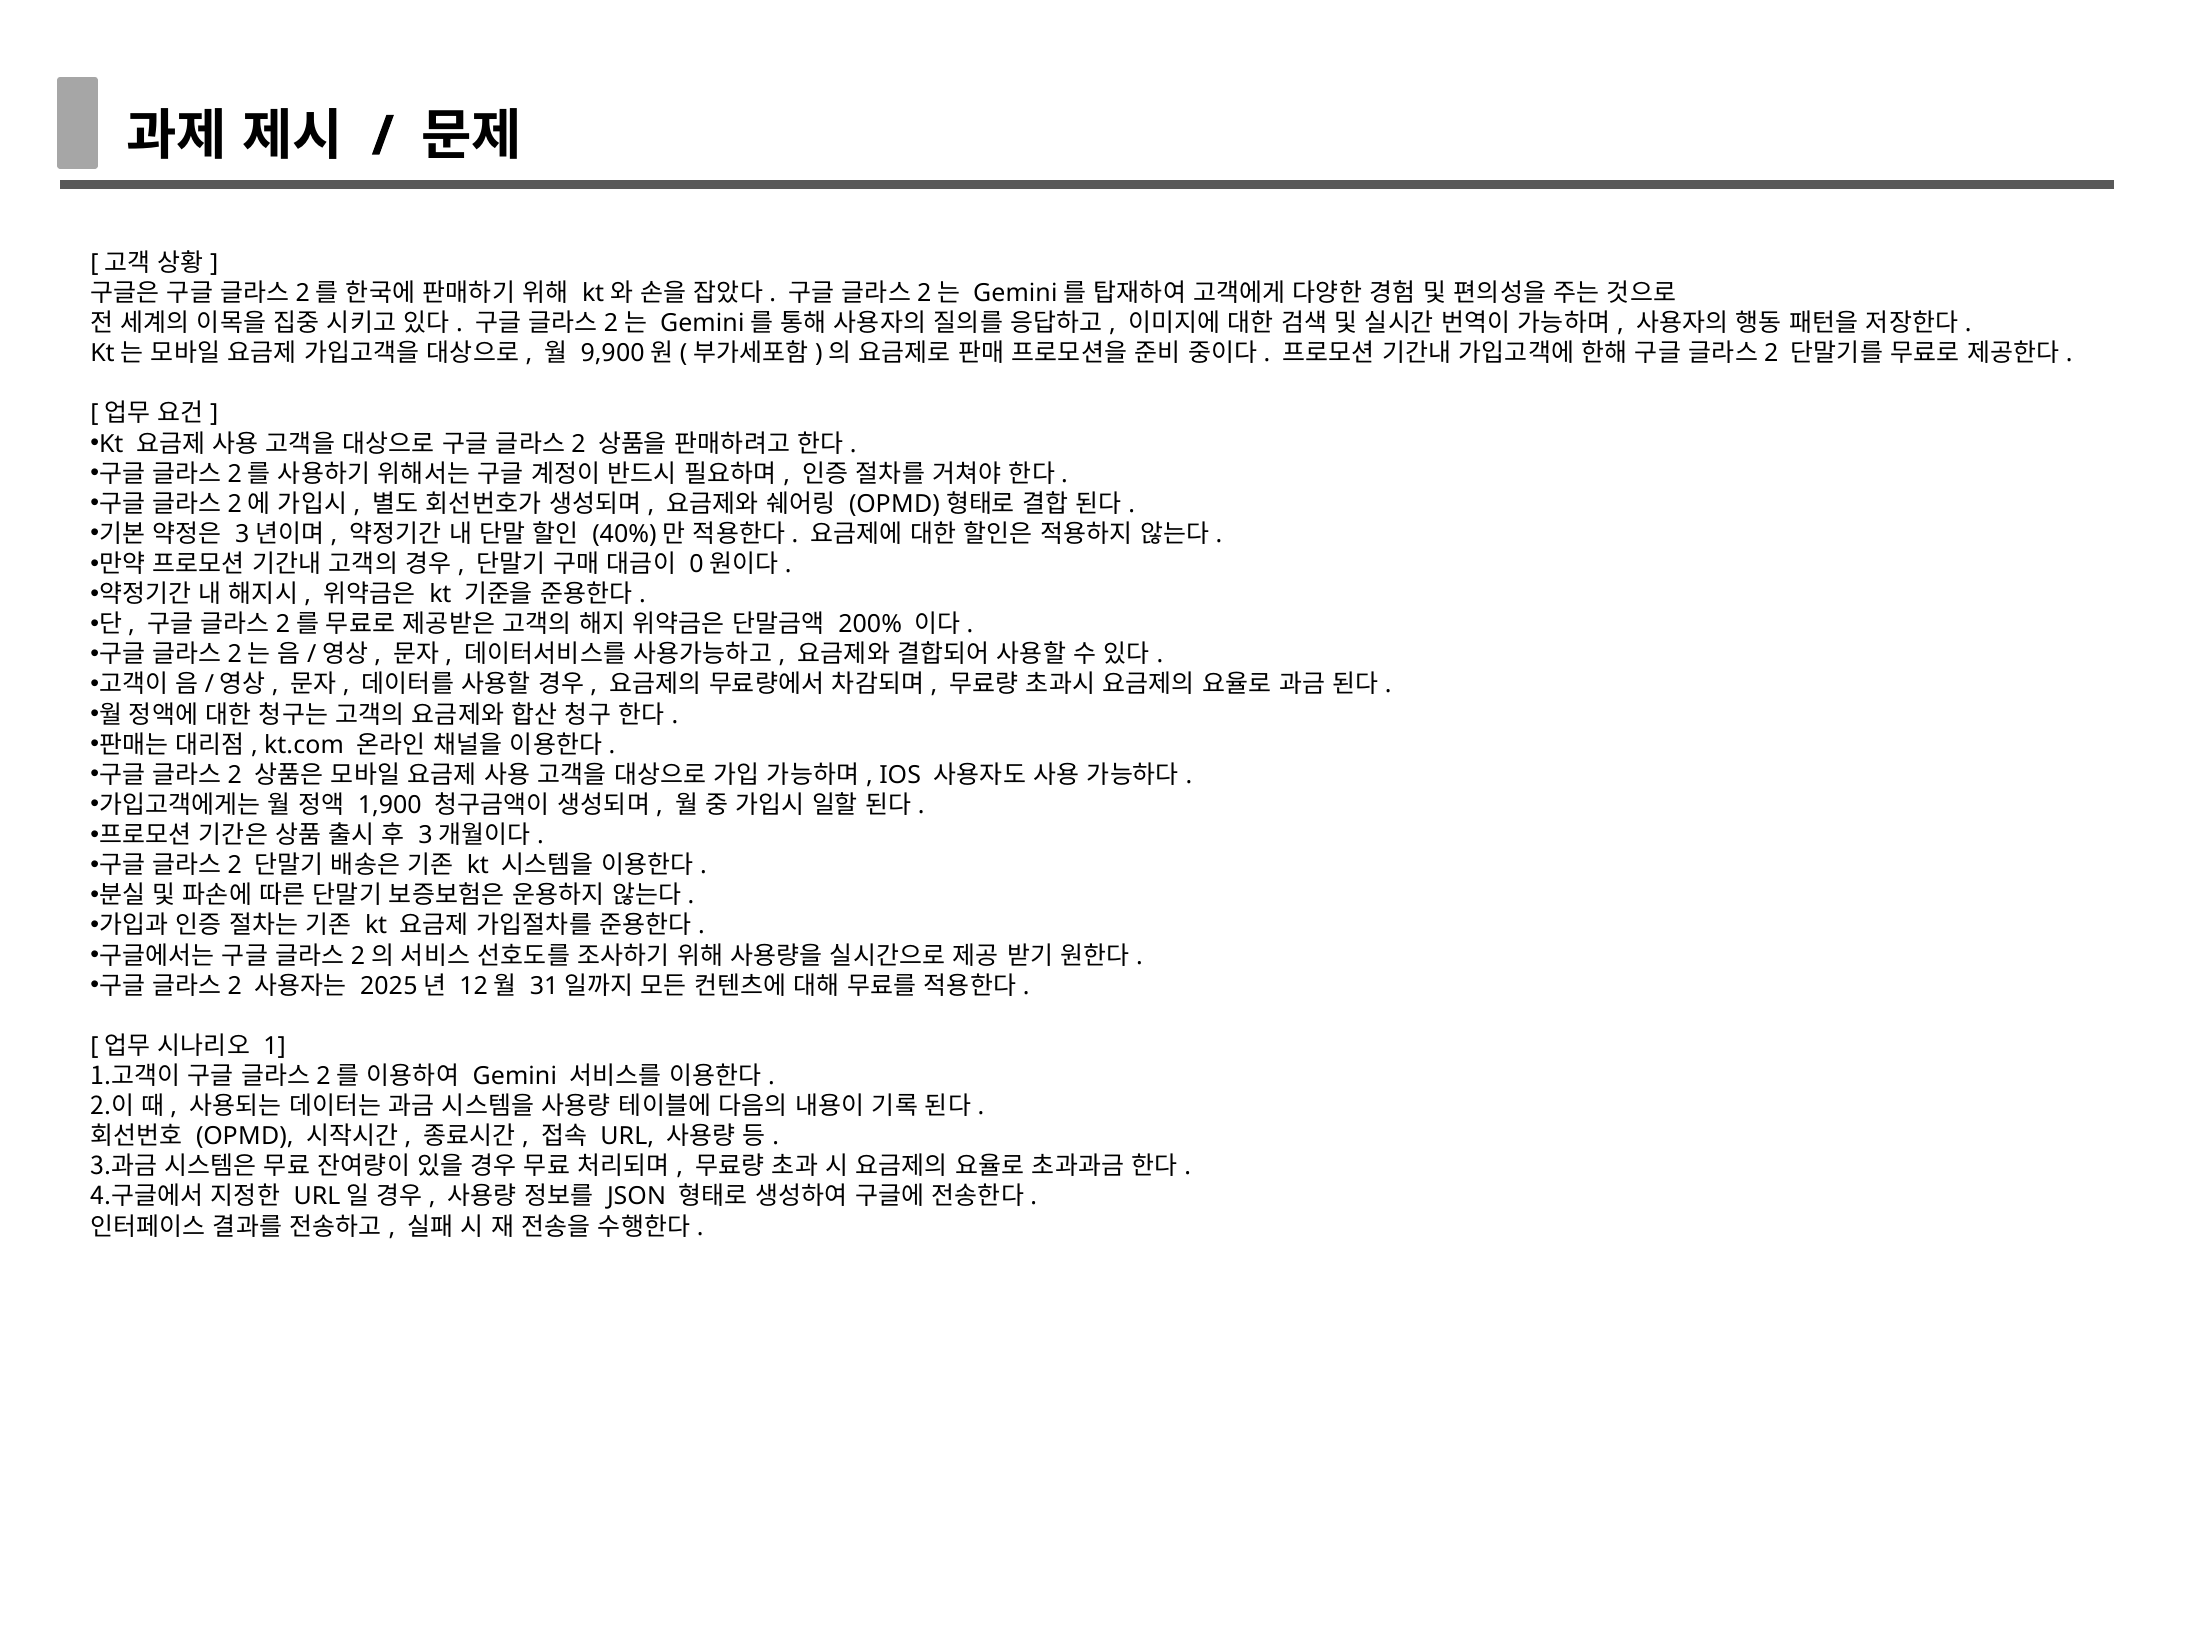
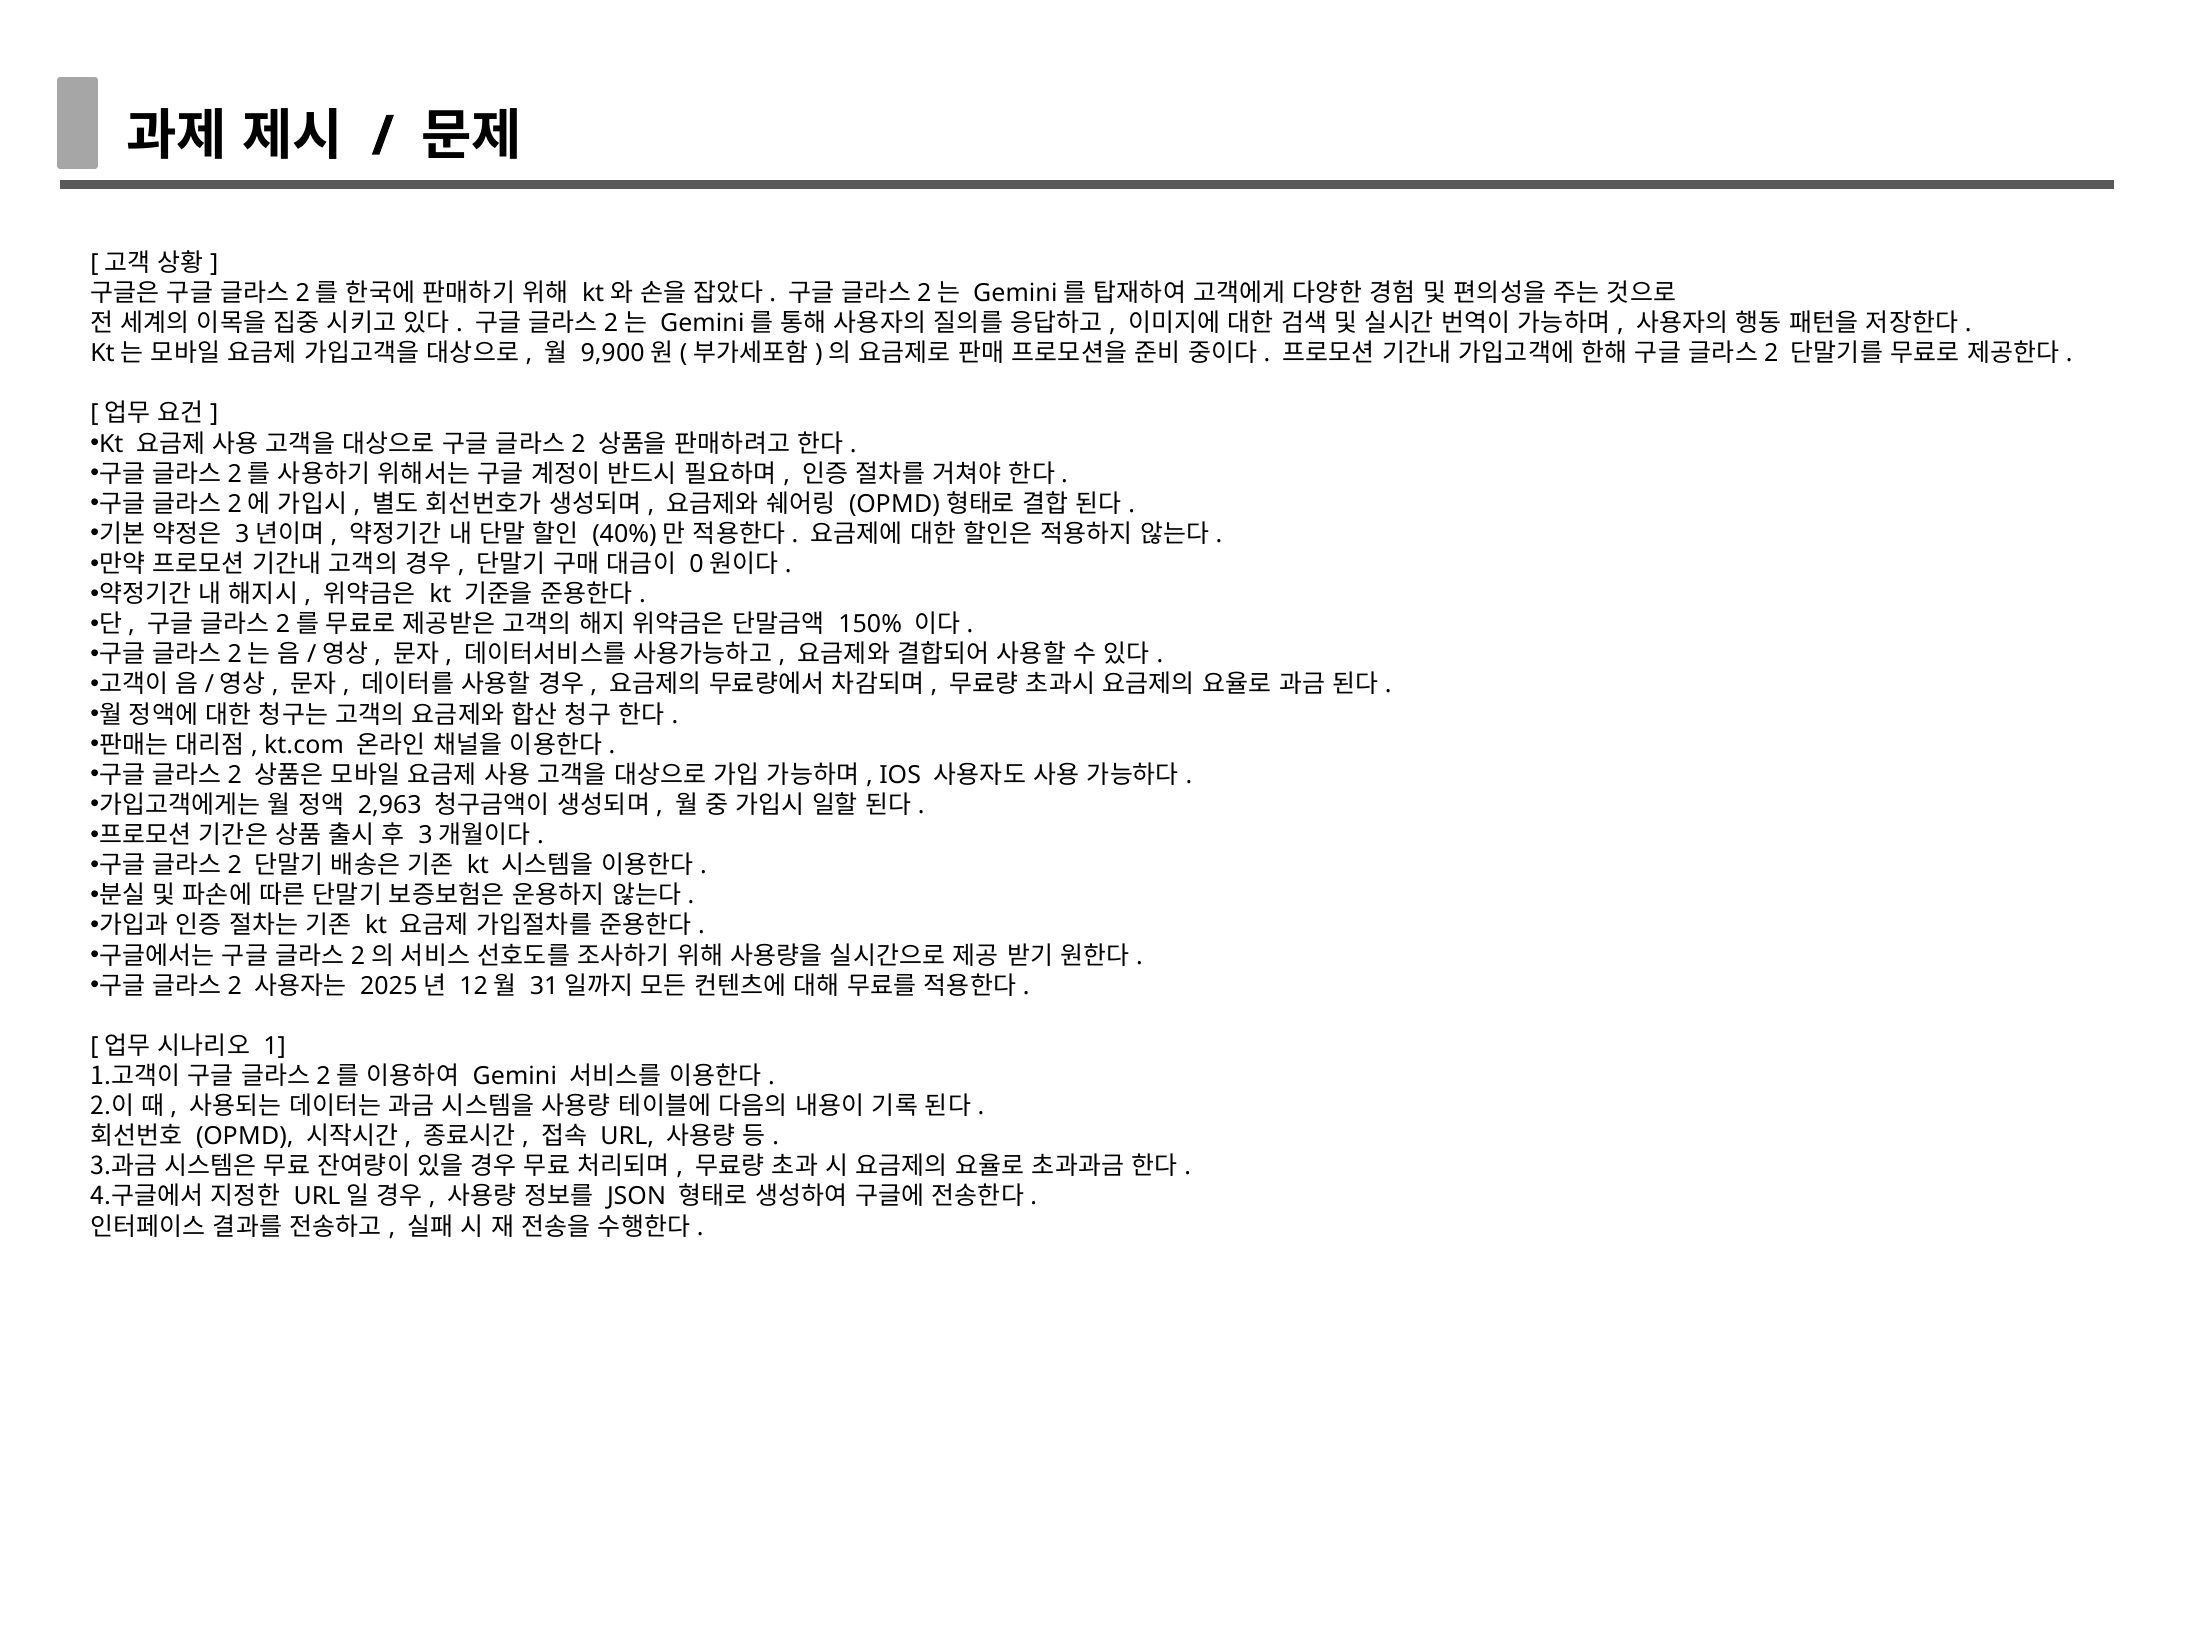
200%: 200% -> 150%
1,900: 1,900 -> 2,963
